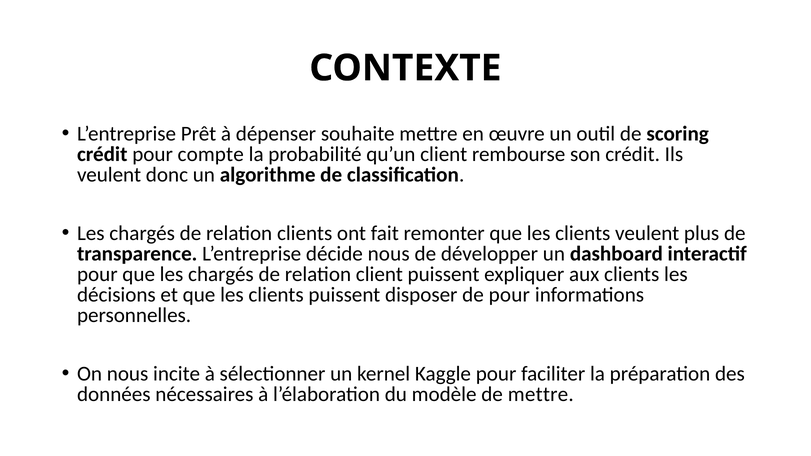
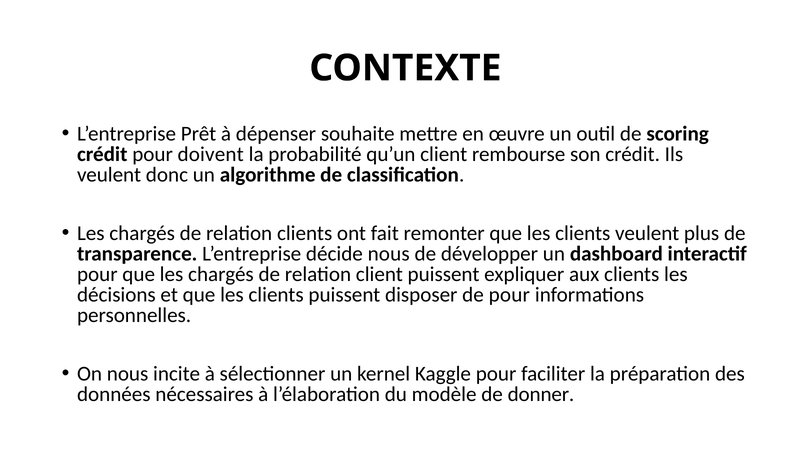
compte: compte -> doivent
de mettre: mettre -> donner
